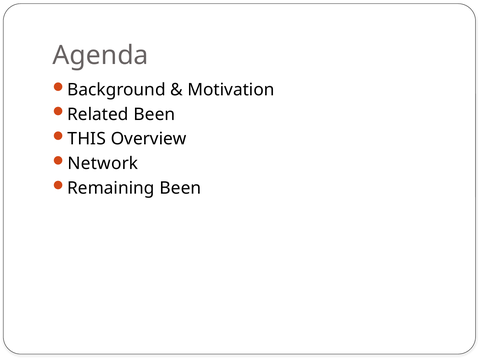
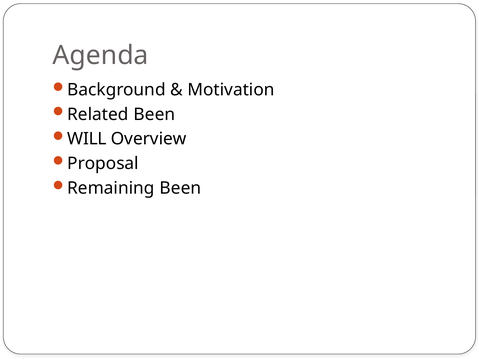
THIS: THIS -> WILL
Network: Network -> Proposal
